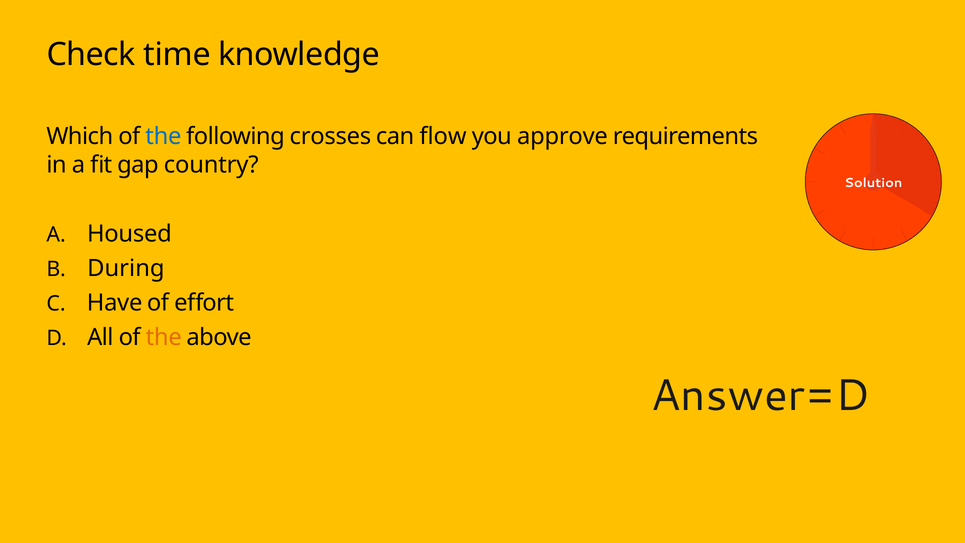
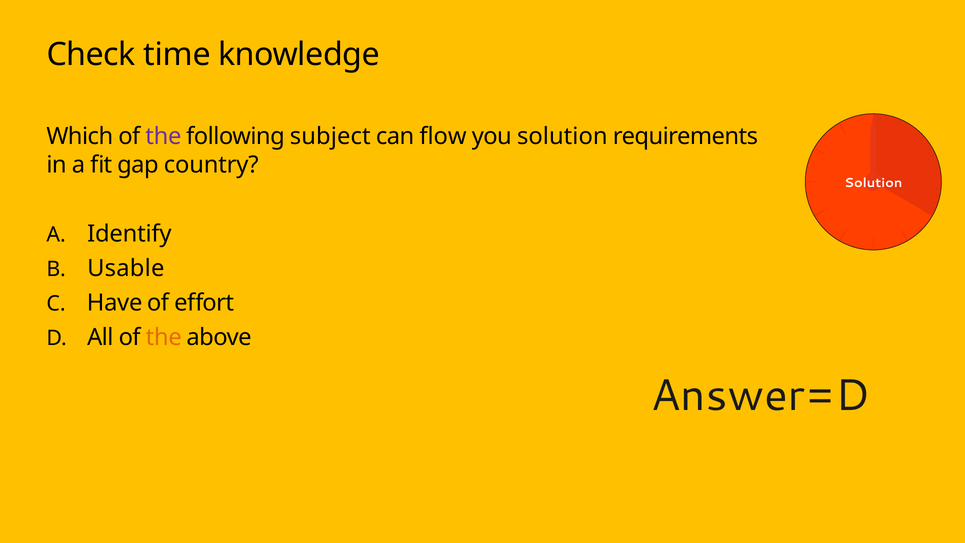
the at (163, 137) colour: blue -> purple
crosses: crosses -> subject
you approve: approve -> solution
Housed: Housed -> Identify
During: During -> Usable
